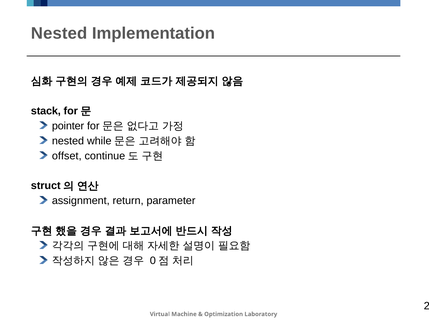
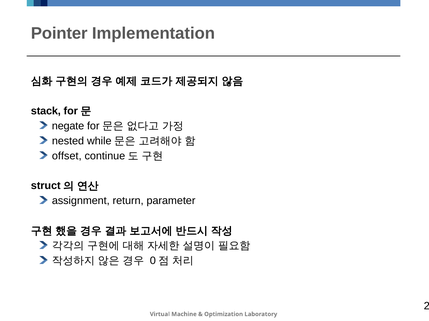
Nested at (59, 33): Nested -> Pointer
pointer: pointer -> negate
